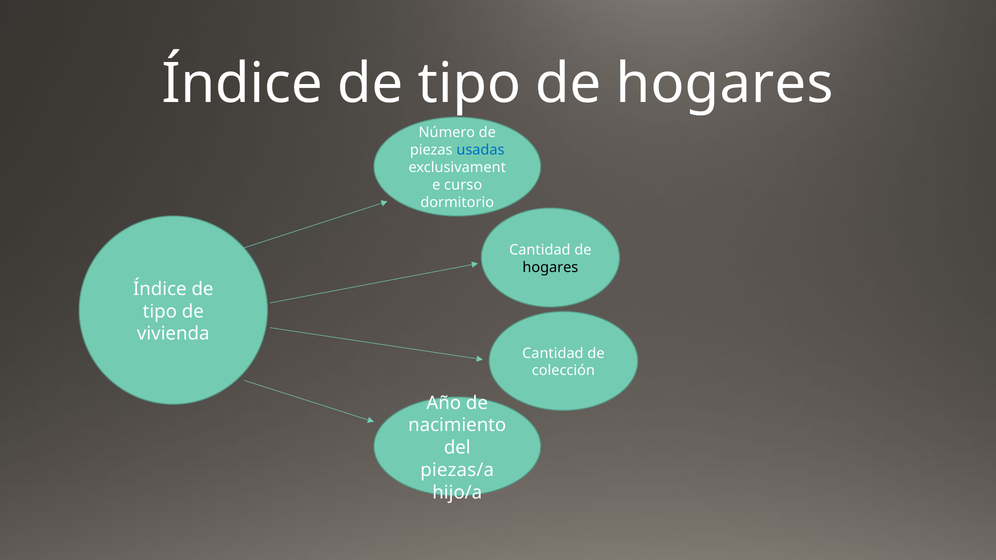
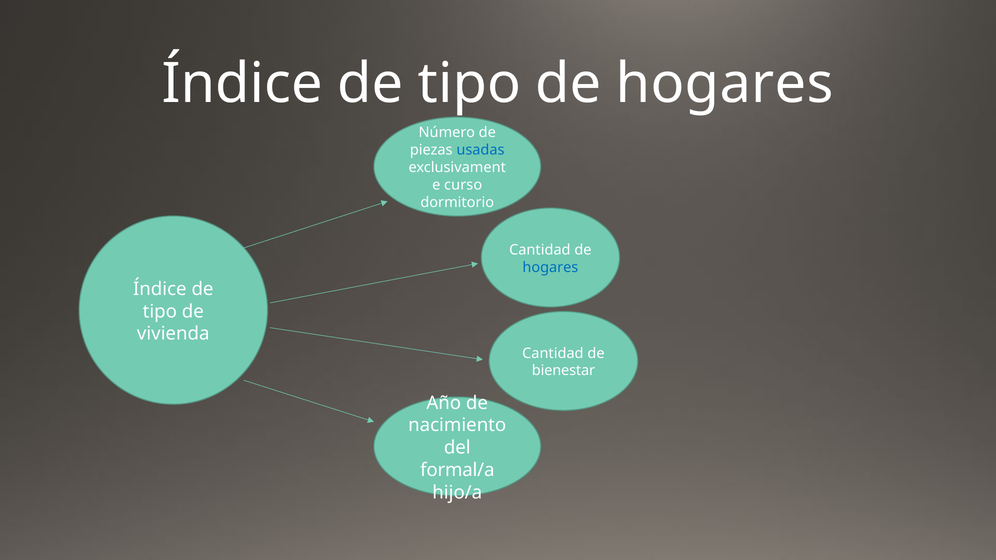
hogares at (550, 267) colour: black -> blue
colección: colección -> bienestar
piezas/a: piezas/a -> formal/a
